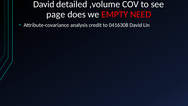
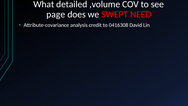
David at (44, 4): David -> What
EMPTY: EMPTY -> SWEPT
